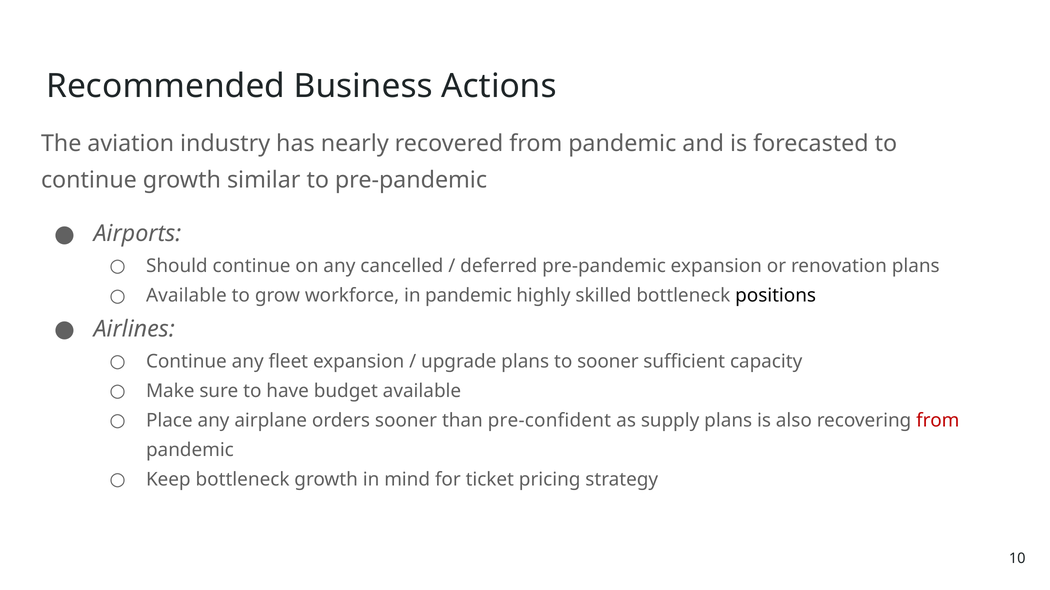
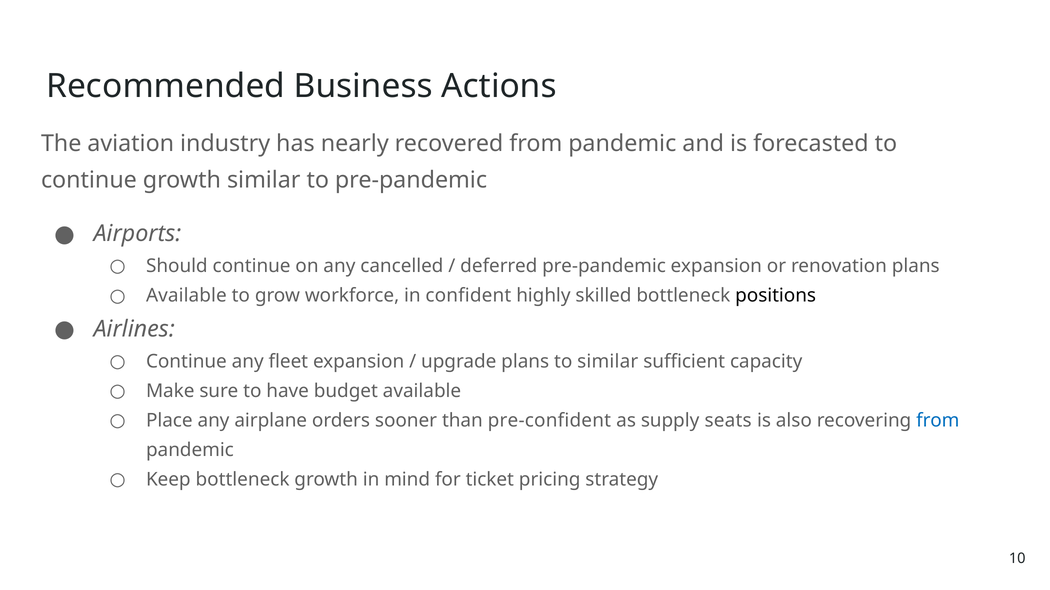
in pandemic: pandemic -> confident
to sooner: sooner -> similar
supply plans: plans -> seats
from at (938, 421) colour: red -> blue
